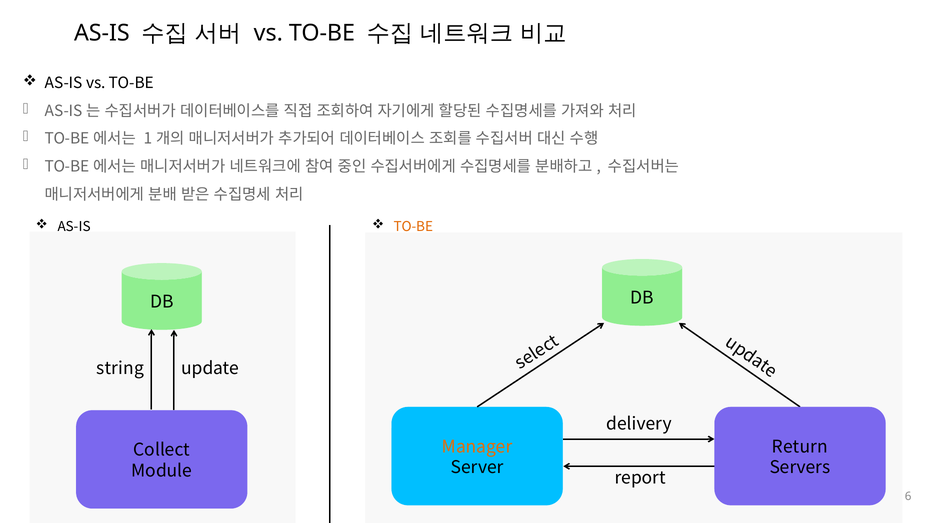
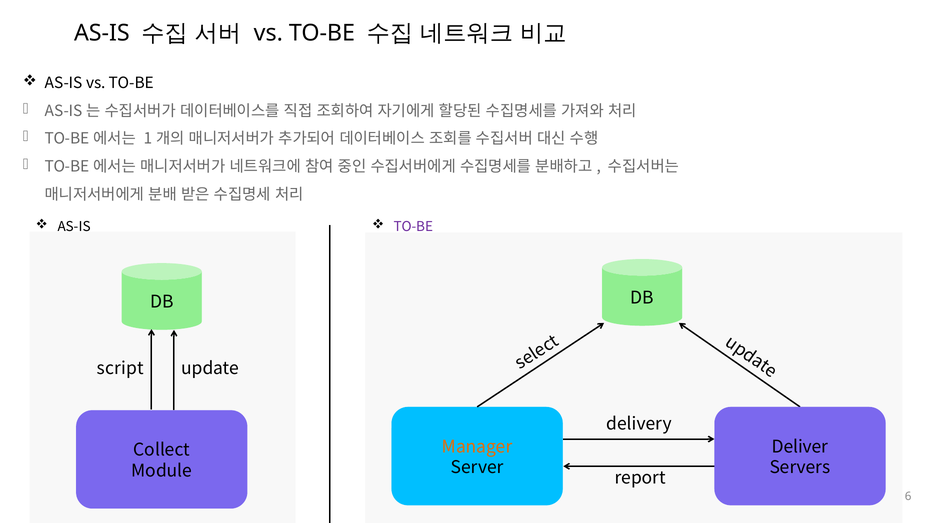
TO-BE at (414, 227) colour: orange -> purple
string: string -> script
Return: Return -> Deliver
